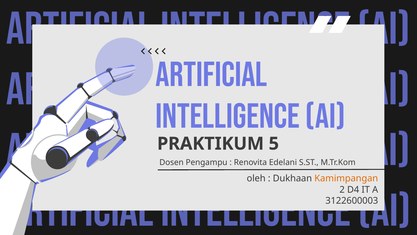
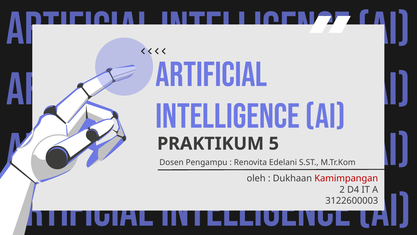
Kamimpangan colour: orange -> red
